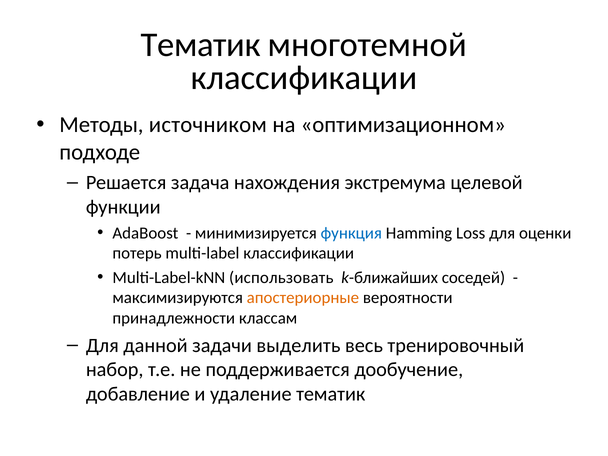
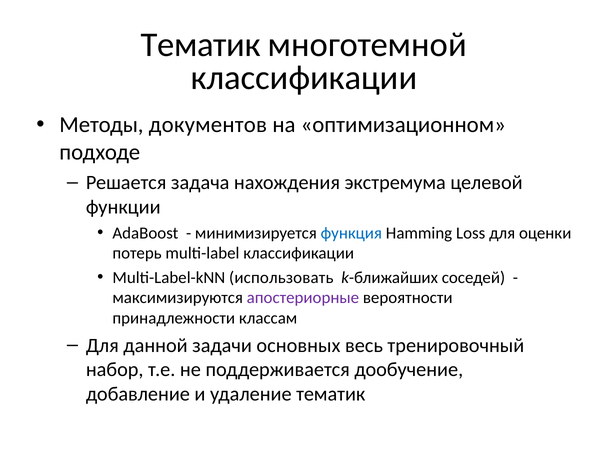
источником: источником -> документов
апостериорные colour: orange -> purple
выделить: выделить -> основных
